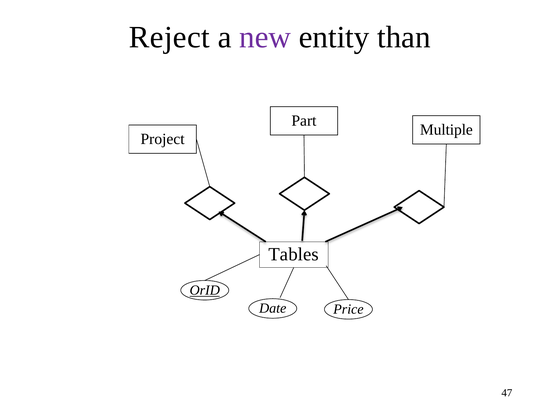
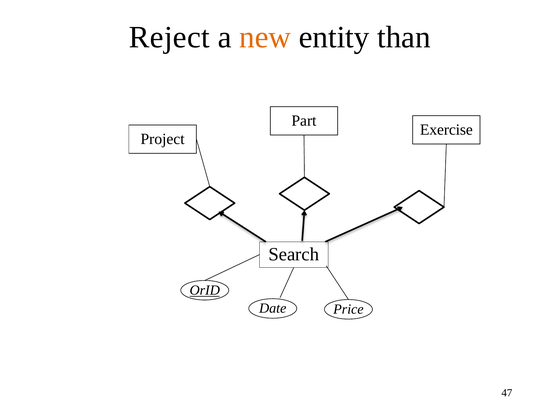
new colour: purple -> orange
Multiple: Multiple -> Exercise
Tables: Tables -> Search
